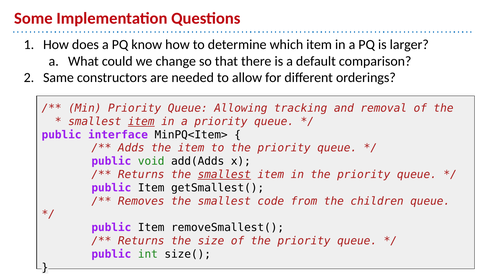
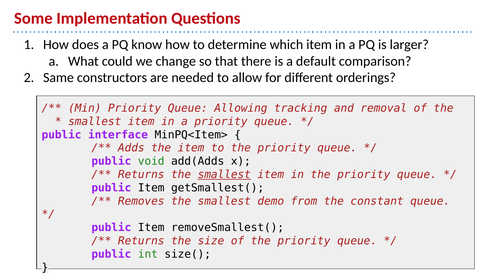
item at (141, 121) underline: present -> none
code: code -> demo
children: children -> constant
